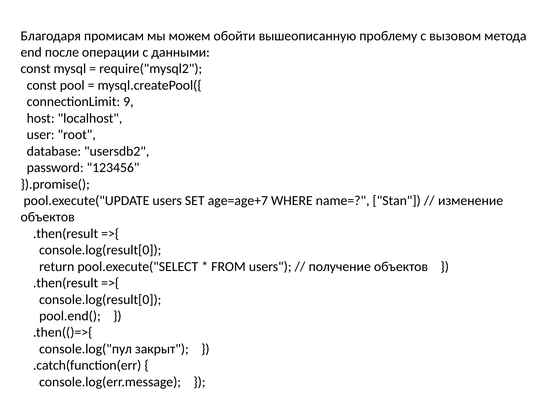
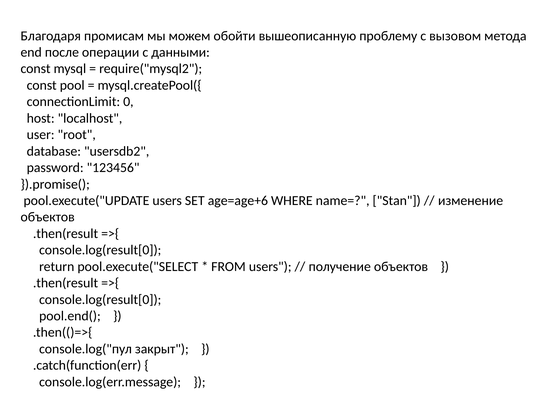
9: 9 -> 0
age=age+7: age=age+7 -> age=age+6
